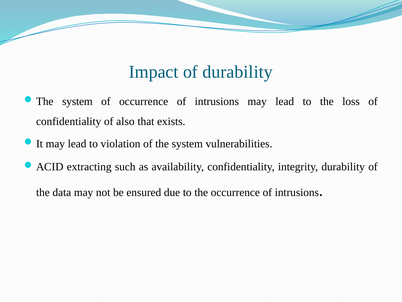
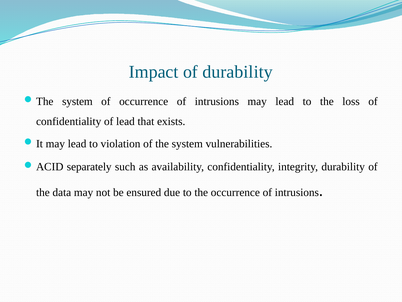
of also: also -> lead
extracting: extracting -> separately
